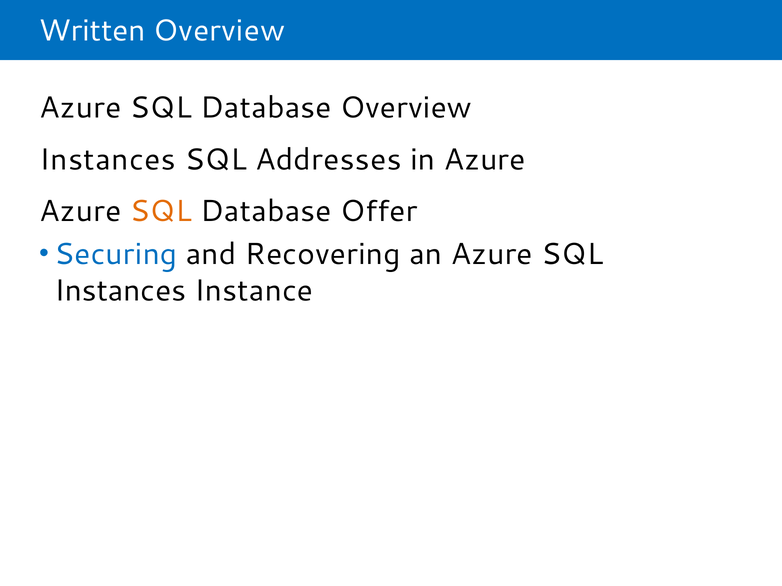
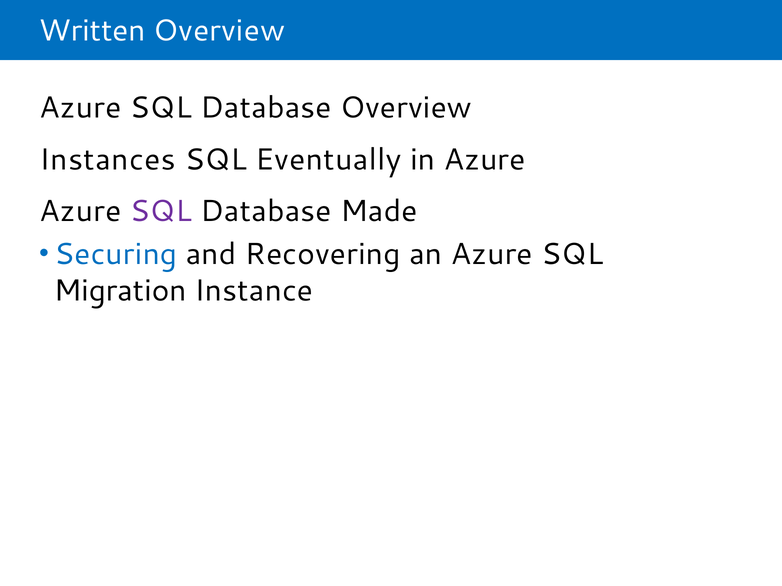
Addresses: Addresses -> Eventually
SQL at (161, 212) colour: orange -> purple
Offer: Offer -> Made
Instances at (120, 291): Instances -> Migration
